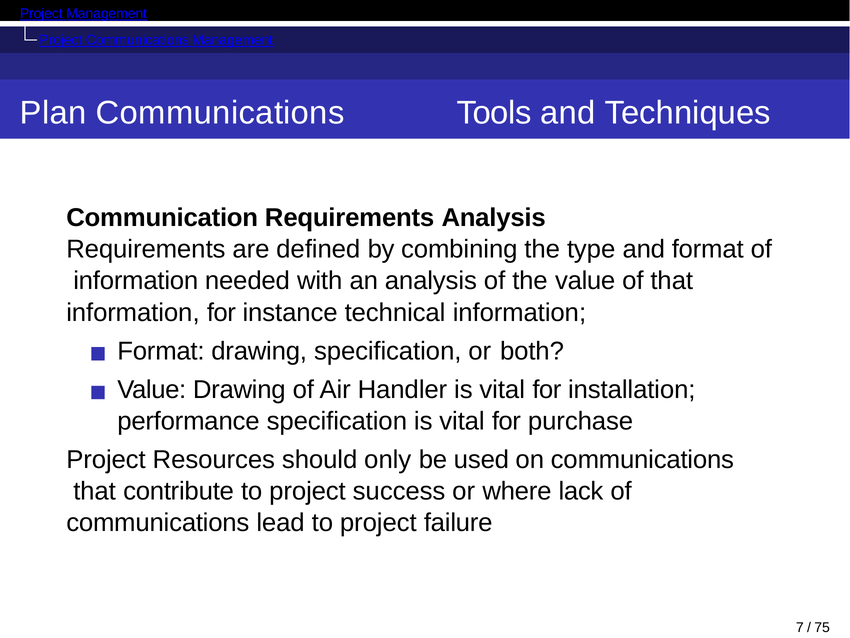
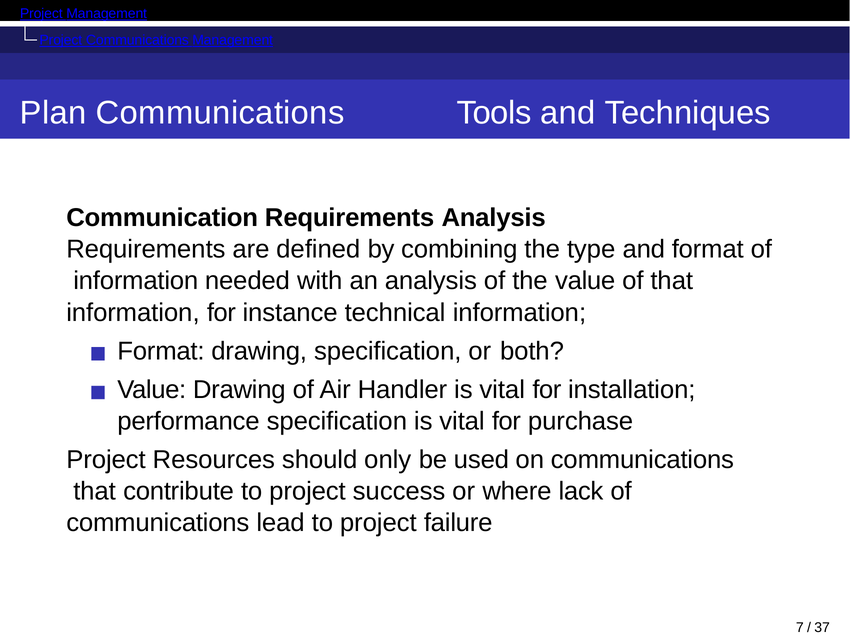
75: 75 -> 37
